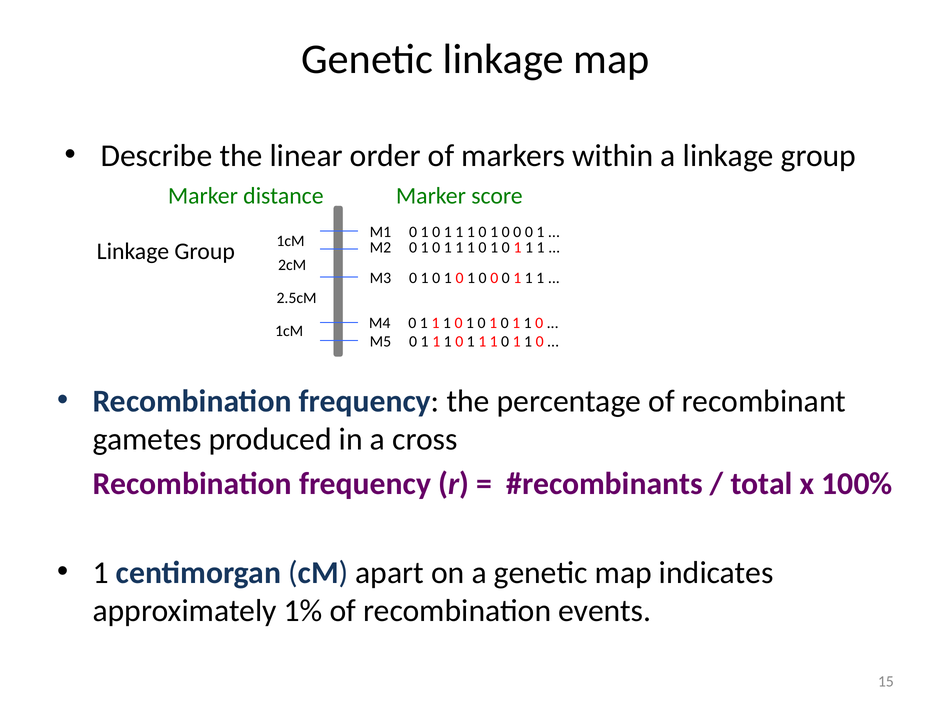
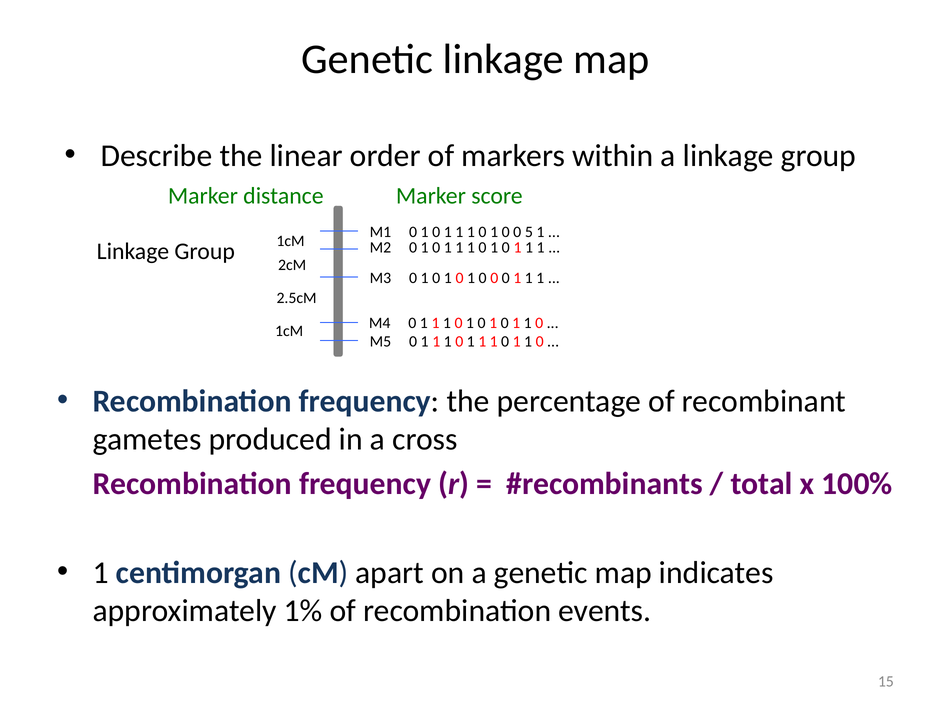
0 at (529, 232): 0 -> 5
